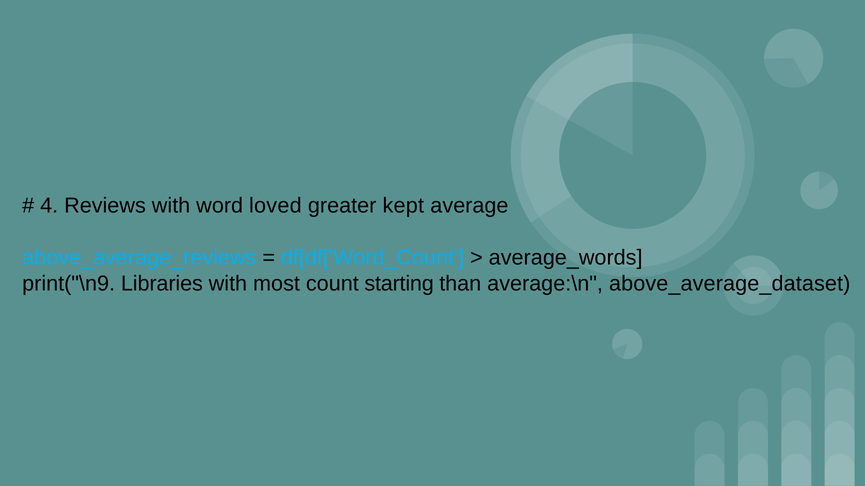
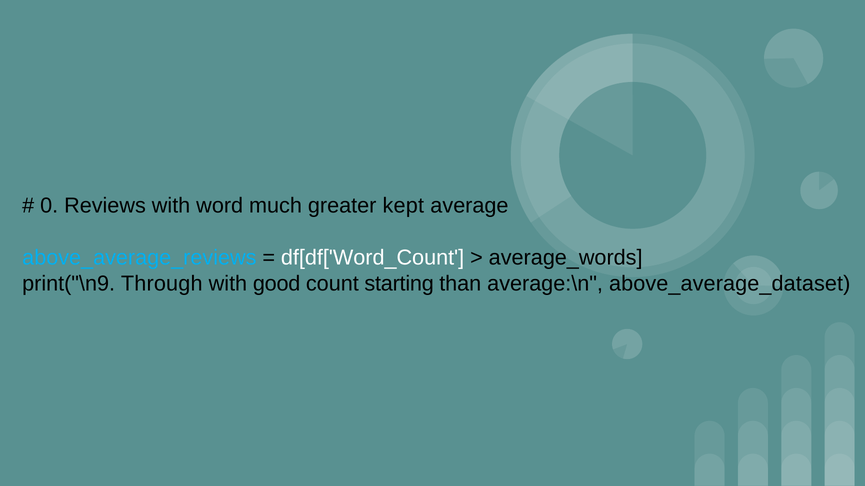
4: 4 -> 0
loved: loved -> much
df[df['Word_Count colour: light blue -> white
Libraries: Libraries -> Through
most: most -> good
